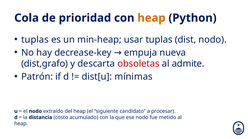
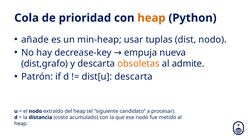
tuplas at (35, 40): tuplas -> añade
obsoletas colour: red -> orange
dist[u mínimas: mínimas -> descarta
